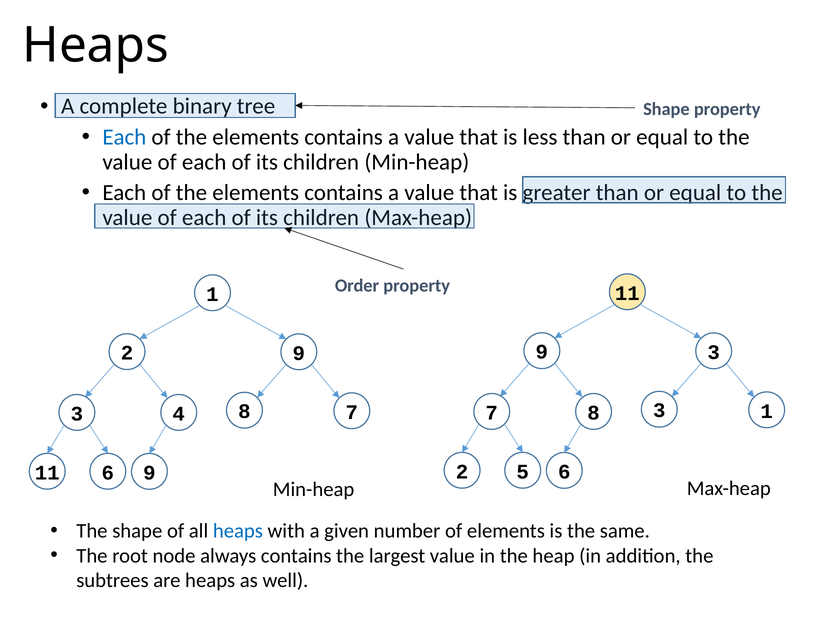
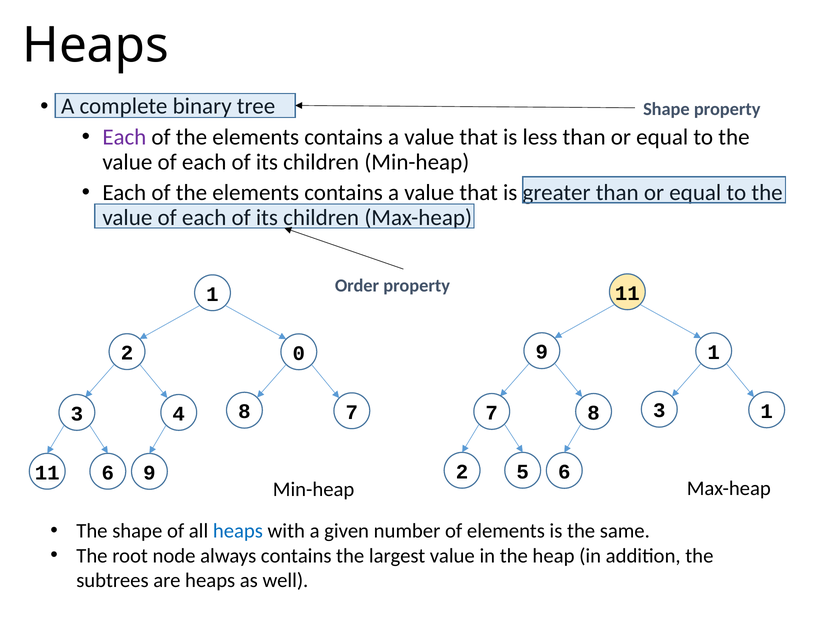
Each at (124, 137) colour: blue -> purple
9 3: 3 -> 1
2 9: 9 -> 0
